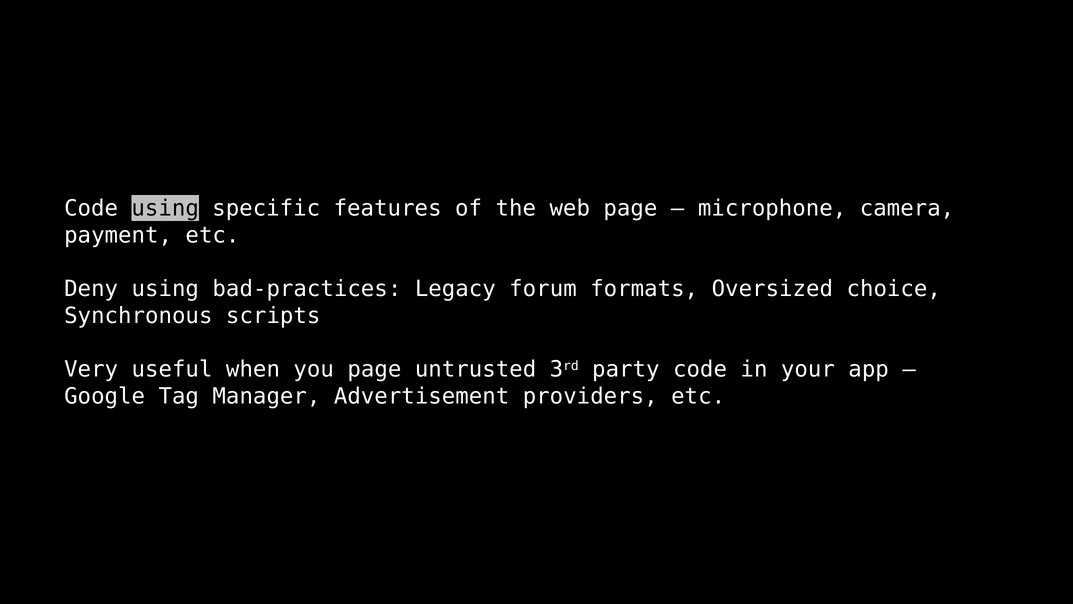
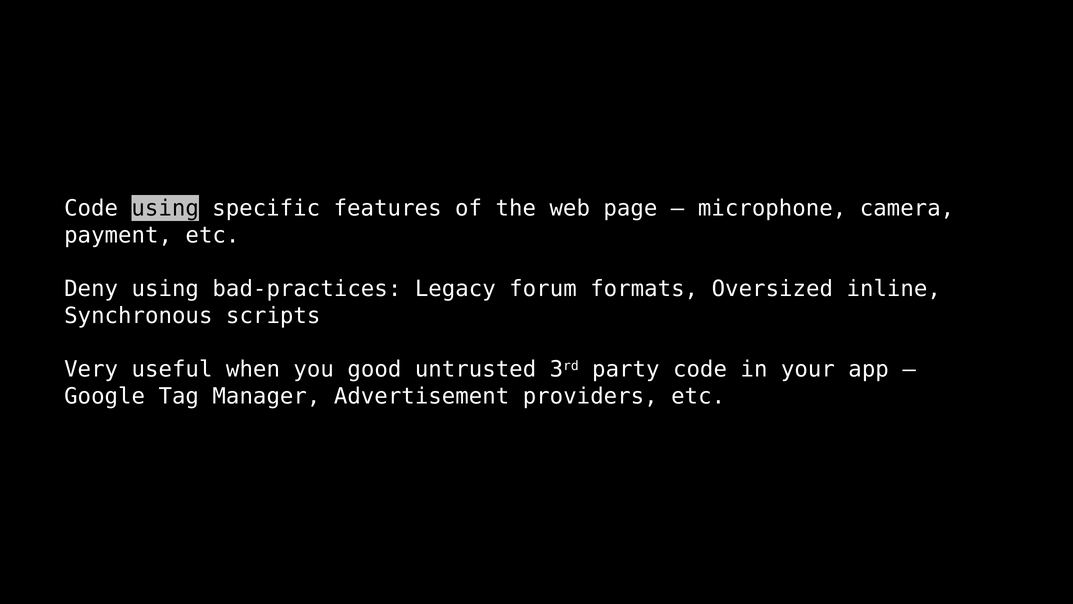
choice: choice -> inline
you page: page -> good
